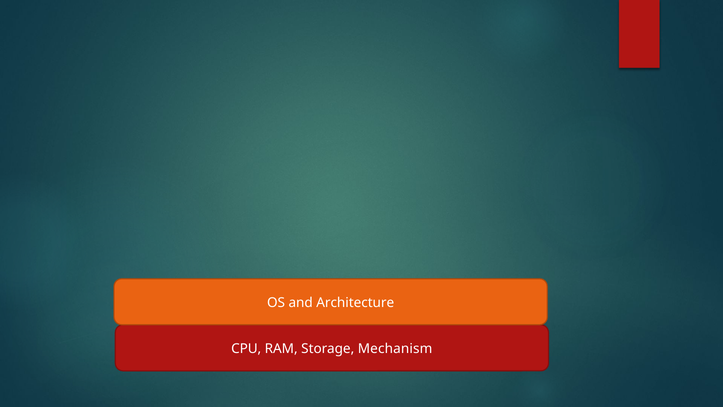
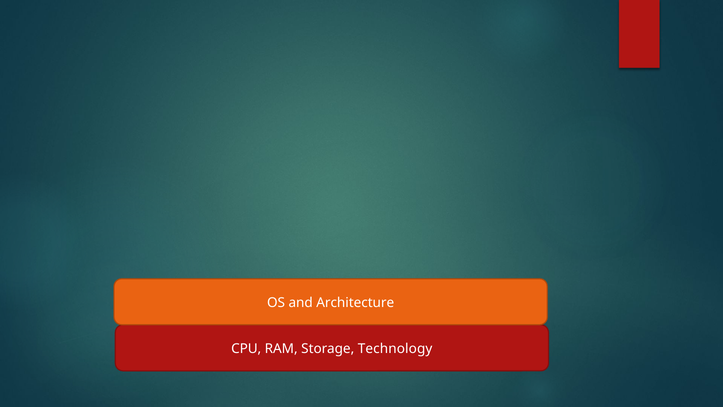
Mechanism: Mechanism -> Technology
